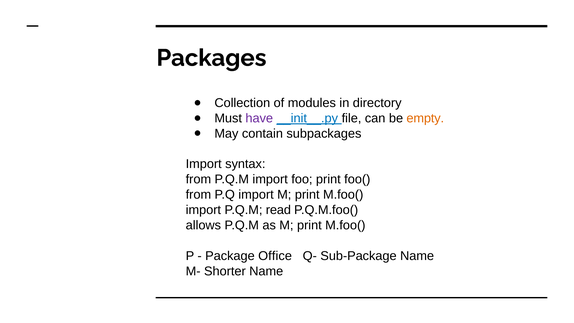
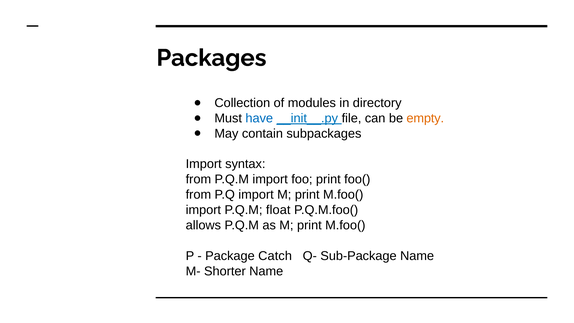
have colour: purple -> blue
read: read -> float
Office: Office -> Catch
